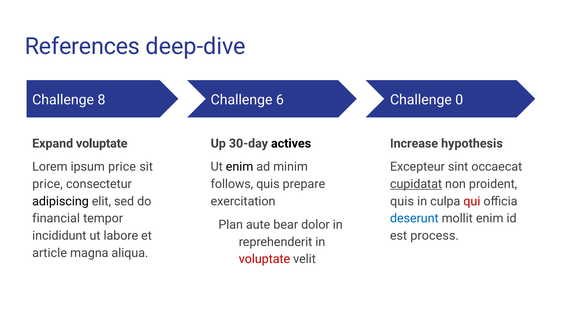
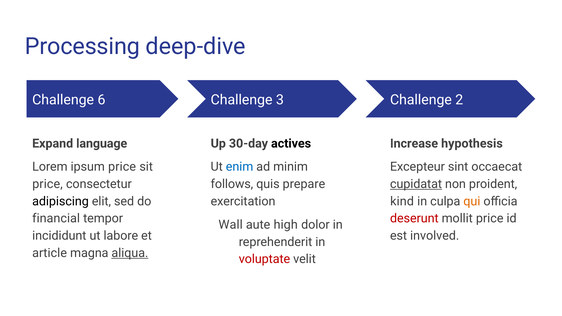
References: References -> Processing
8: 8 -> 6
6: 6 -> 3
0: 0 -> 2
Expand voluptate: voluptate -> language
enim at (240, 167) colour: black -> blue
quis at (402, 201): quis -> kind
qui colour: red -> orange
deserunt colour: blue -> red
mollit enim: enim -> price
Plan: Plan -> Wall
bear: bear -> high
process: process -> involved
aliqua underline: none -> present
